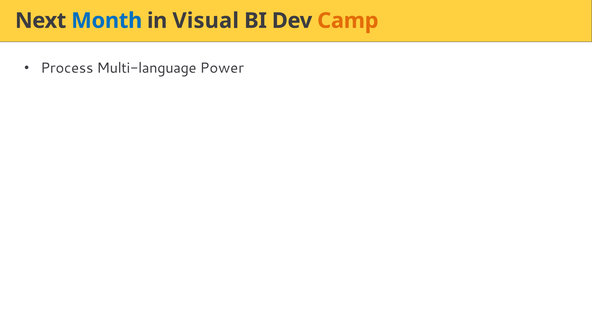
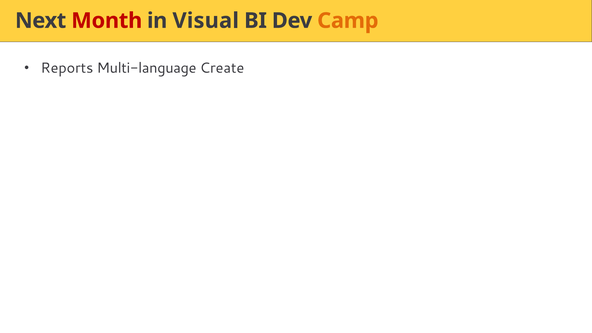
Month colour: blue -> red
Process: Process -> Reports
Power: Power -> Create
